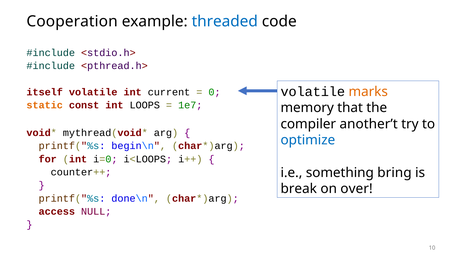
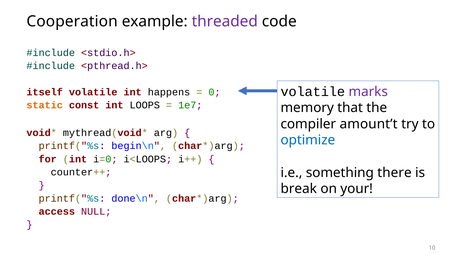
threaded colour: blue -> purple
marks colour: orange -> purple
current: current -> happens
another’t: another’t -> amount’t
bring: bring -> there
over: over -> your
